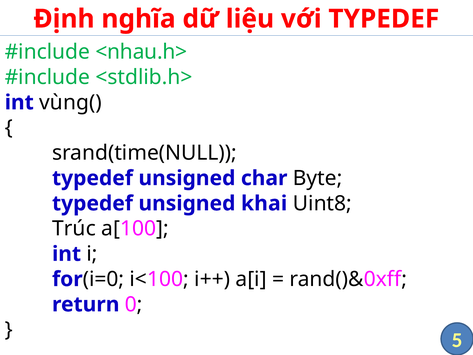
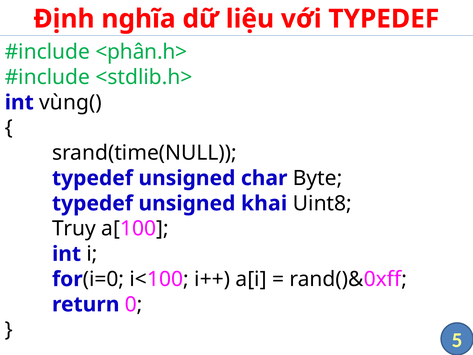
<nhau.h>: <nhau.h> -> <phân.h>
Trúc: Trúc -> Truy
